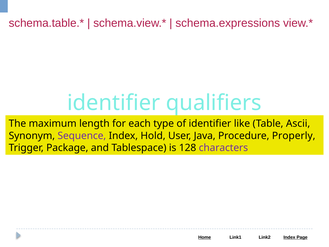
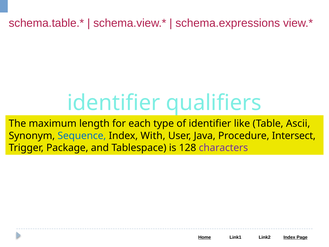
Sequence colour: purple -> blue
Hold: Hold -> With
Properly: Properly -> Intersect
